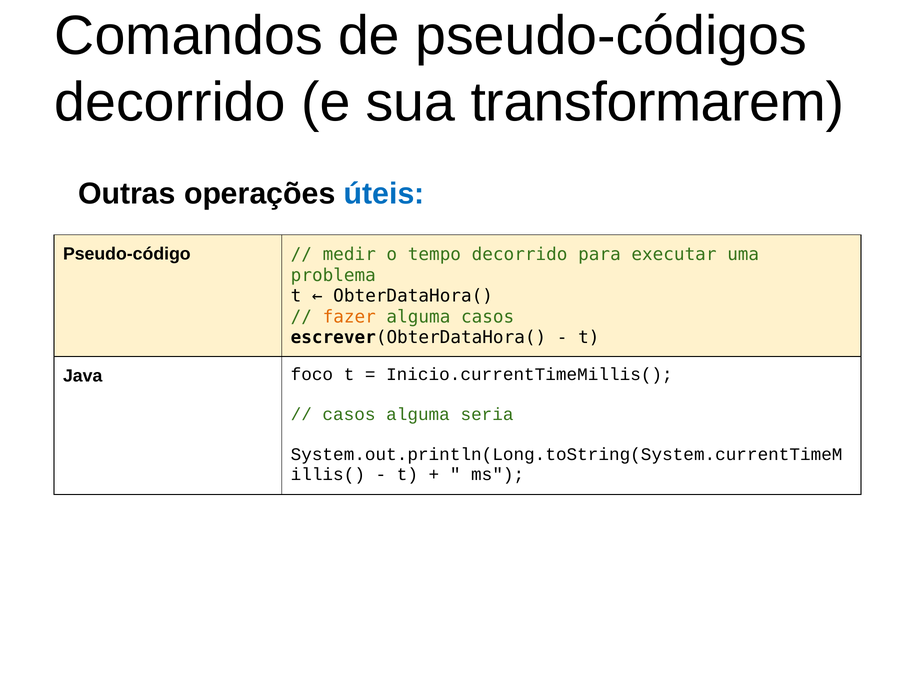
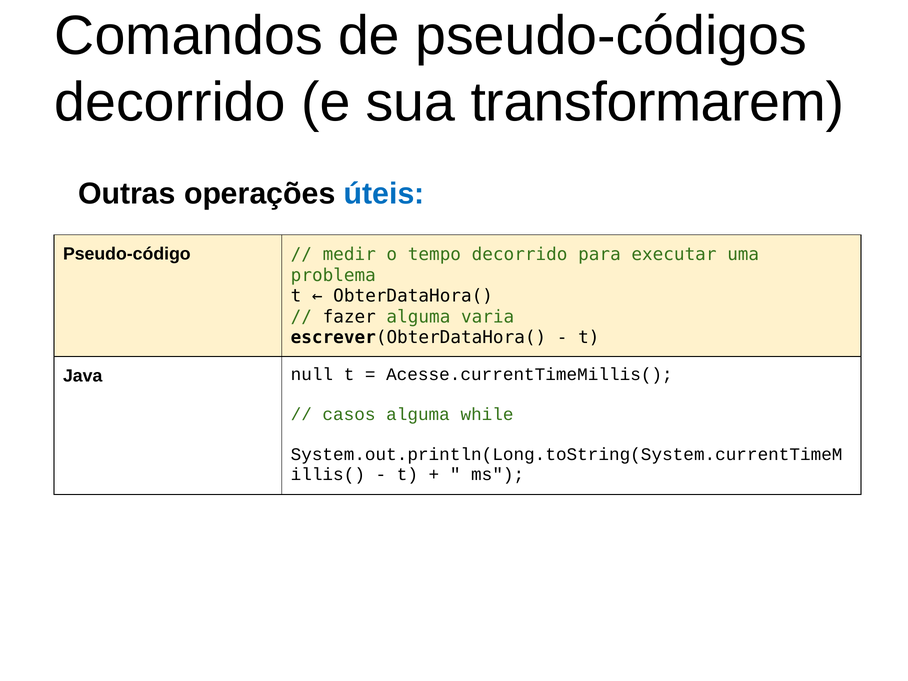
fazer colour: orange -> black
alguma casos: casos -> varia
foco: foco -> null
Inicio.currentTimeMillis(: Inicio.currentTimeMillis( -> Acesse.currentTimeMillis(
seria: seria -> while
